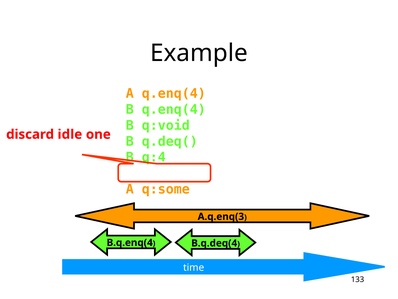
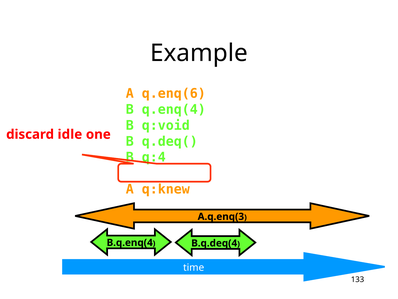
A q.enq(4: q.enq(4 -> q.enq(6
q:some: q:some -> q:knew
